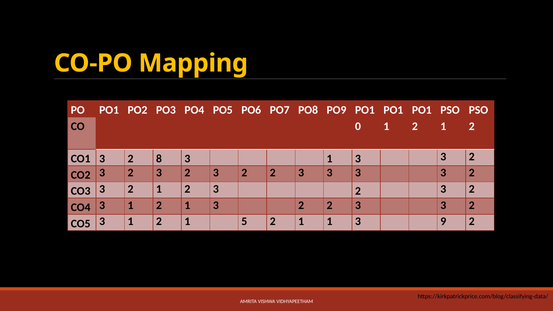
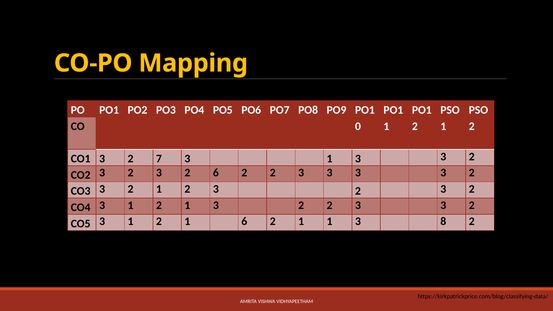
8: 8 -> 7
3 at (216, 173): 3 -> 6
1 5: 5 -> 6
9: 9 -> 8
